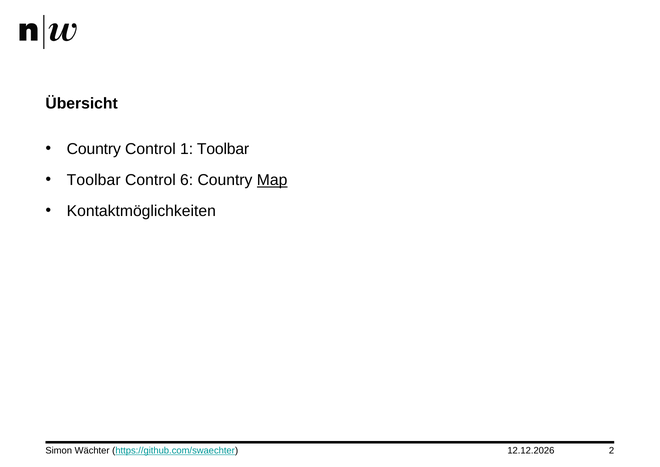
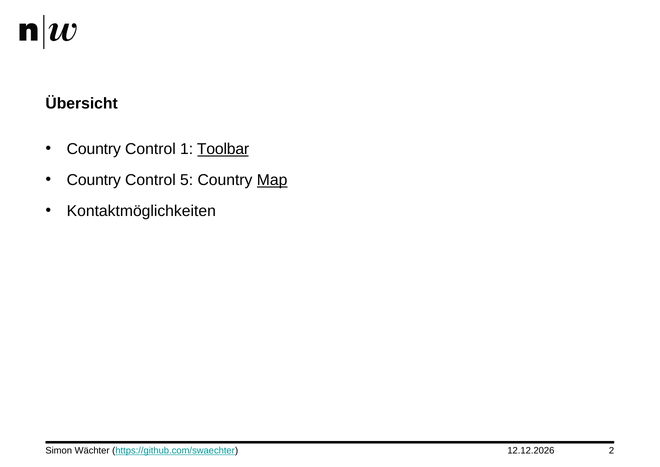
Toolbar at (223, 149) underline: none -> present
Toolbar at (94, 180): Toolbar -> Country
6: 6 -> 5
